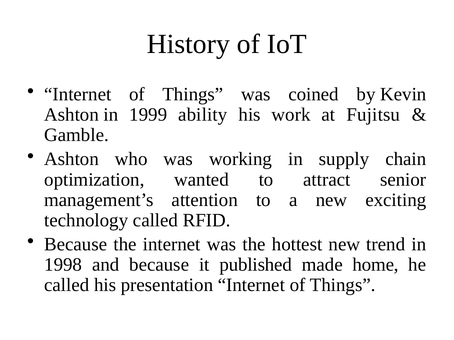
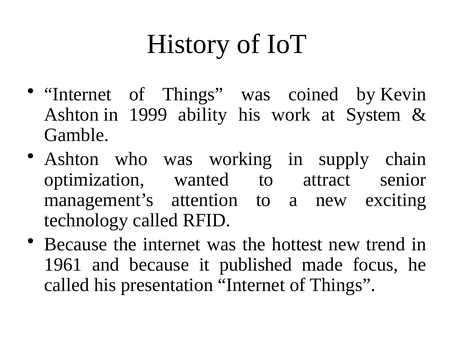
Fujitsu: Fujitsu -> System
1998: 1998 -> 1961
home: home -> focus
